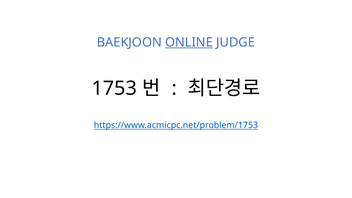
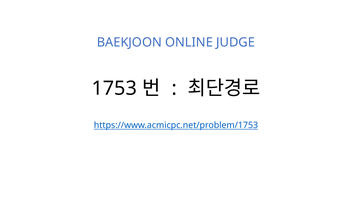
ONLINE underline: present -> none
